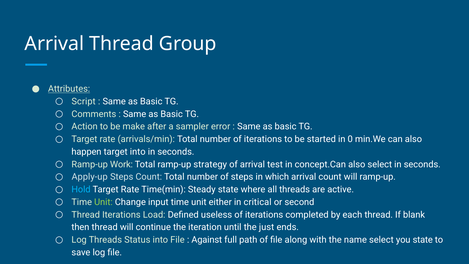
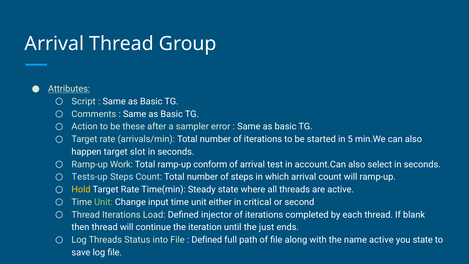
make: make -> these
0: 0 -> 5
target into: into -> slot
strategy: strategy -> conform
concept.Can: concept.Can -> account.Can
Apply-up: Apply-up -> Tests-up
Hold colour: light blue -> yellow
useless: useless -> injector
Against at (207, 240): Against -> Defined
name select: select -> active
